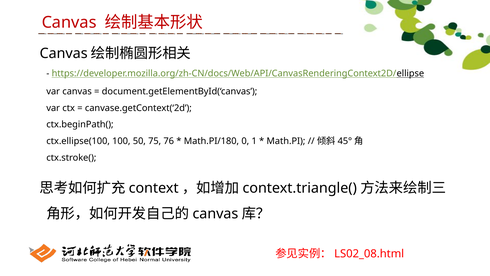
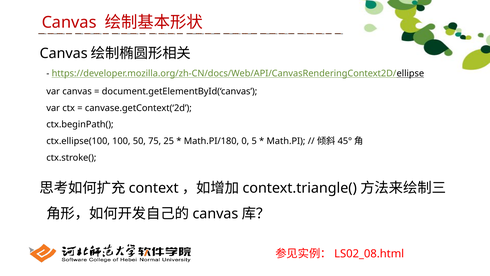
76: 76 -> 25
1: 1 -> 5
